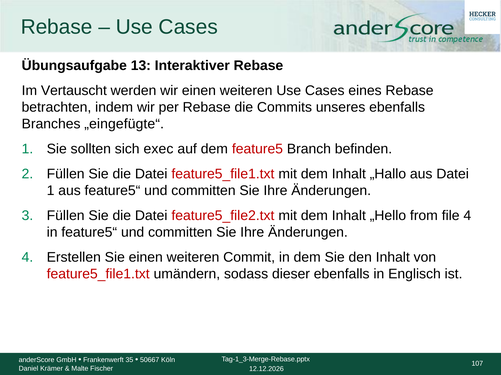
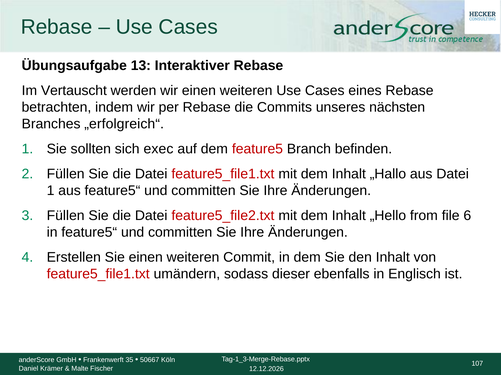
unseres ebenfalls: ebenfalls -> nächsten
„eingefügte“: „eingefügte“ -> „erfolgreich“
file 4: 4 -> 6
